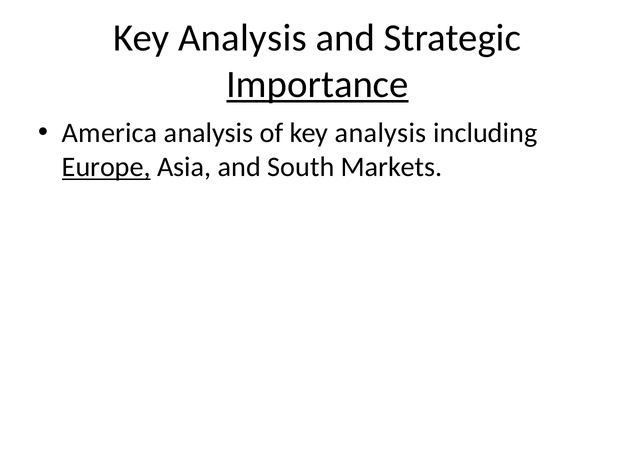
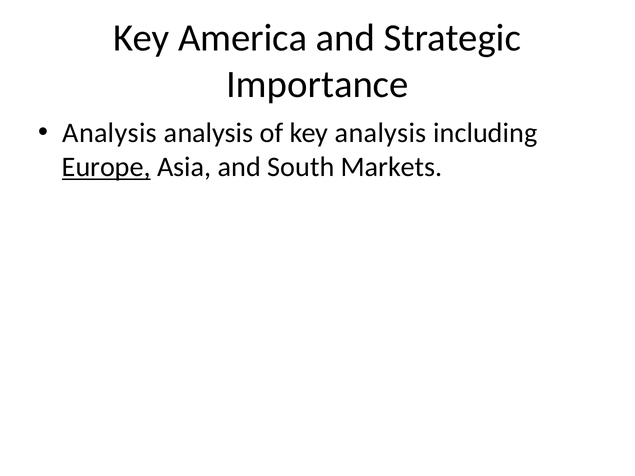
Analysis at (243, 38): Analysis -> America
Importance underline: present -> none
America at (110, 133): America -> Analysis
